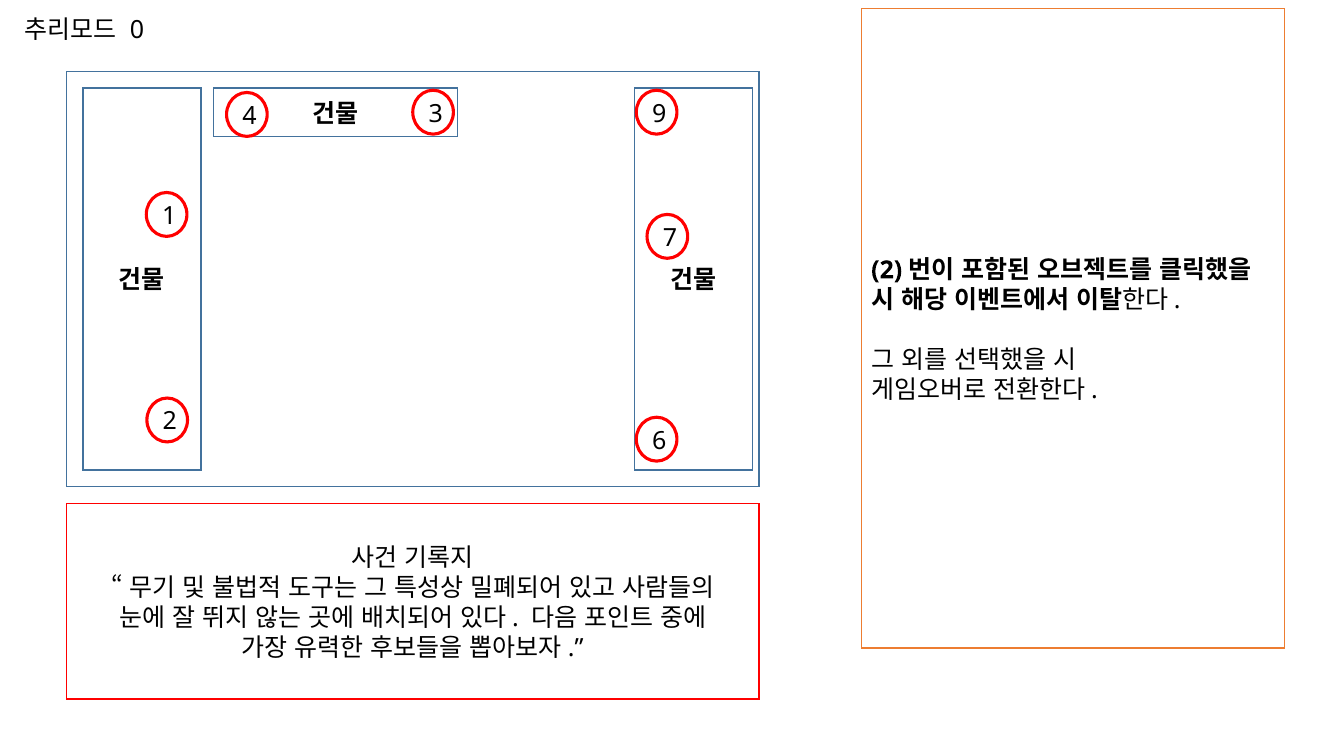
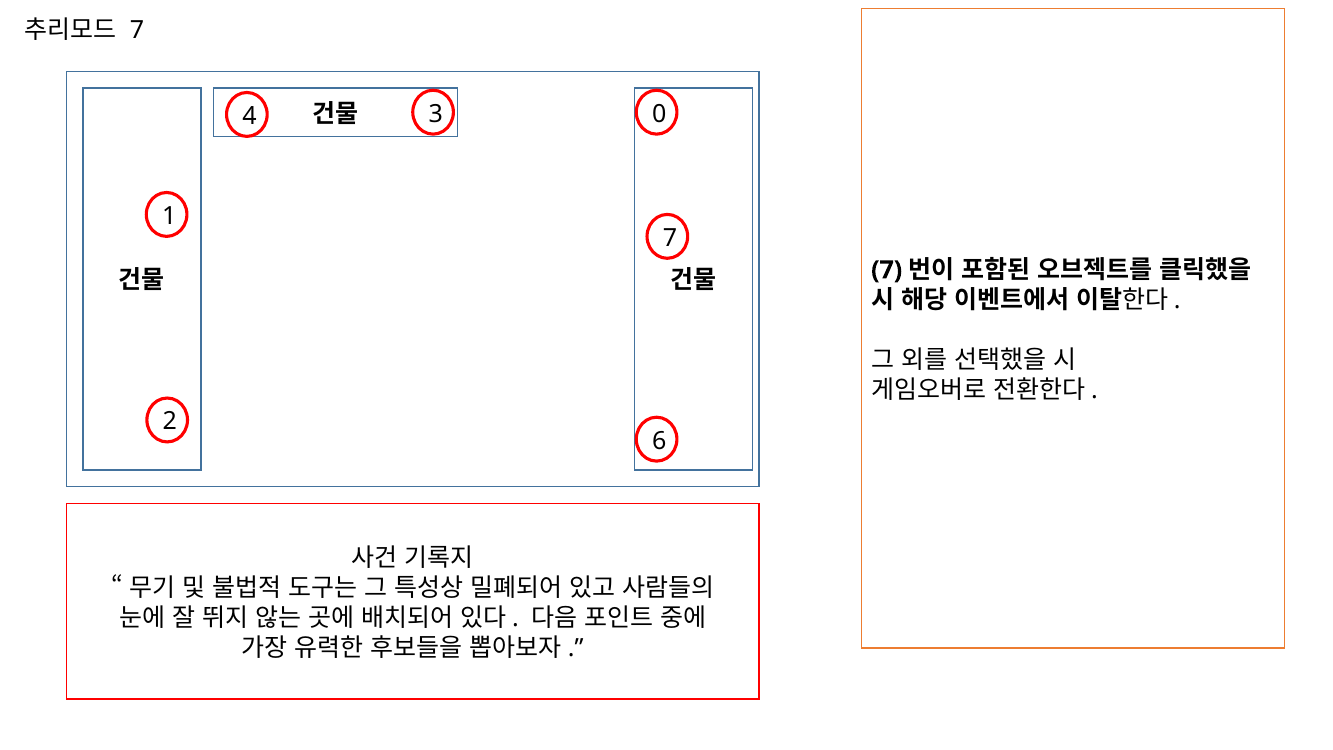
0 at (137, 30): 0 -> 7
9: 9 -> 0
2 at (887, 270): 2 -> 7
